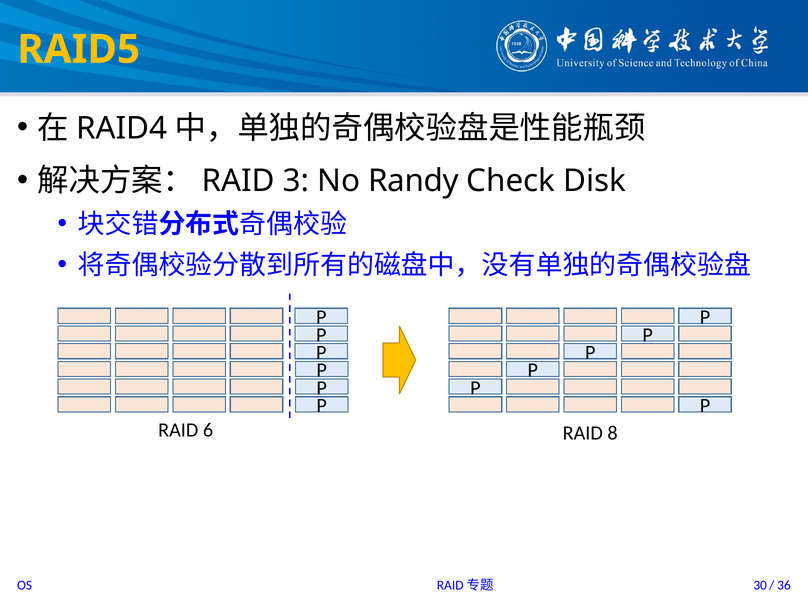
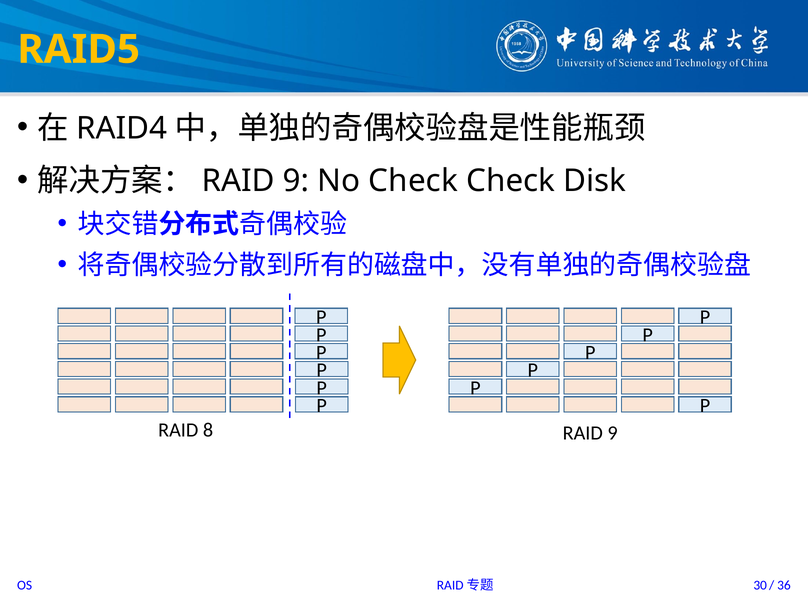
3 at (296, 181): 3 -> 9
No Randy: Randy -> Check
6: 6 -> 8
8 at (613, 433): 8 -> 9
